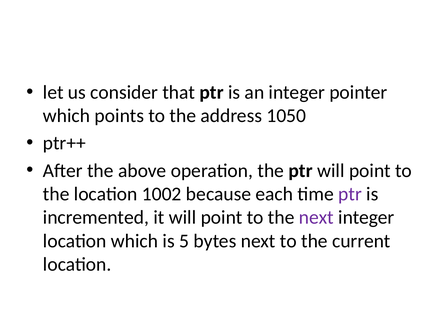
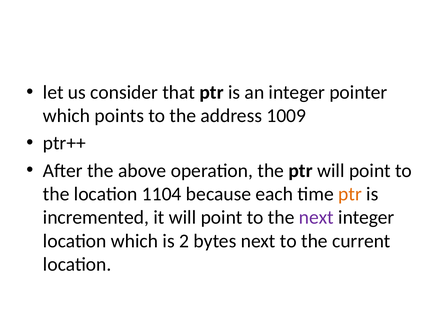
1050: 1050 -> 1009
1002: 1002 -> 1104
ptr at (350, 194) colour: purple -> orange
5: 5 -> 2
